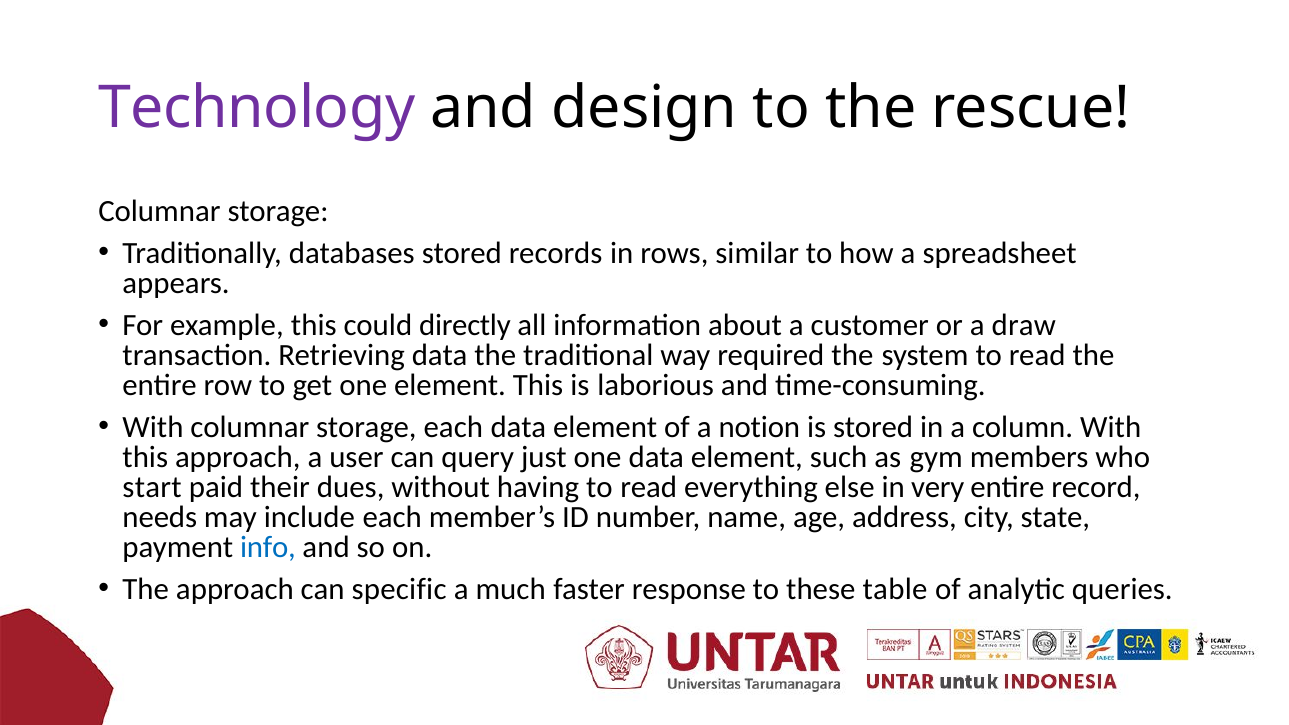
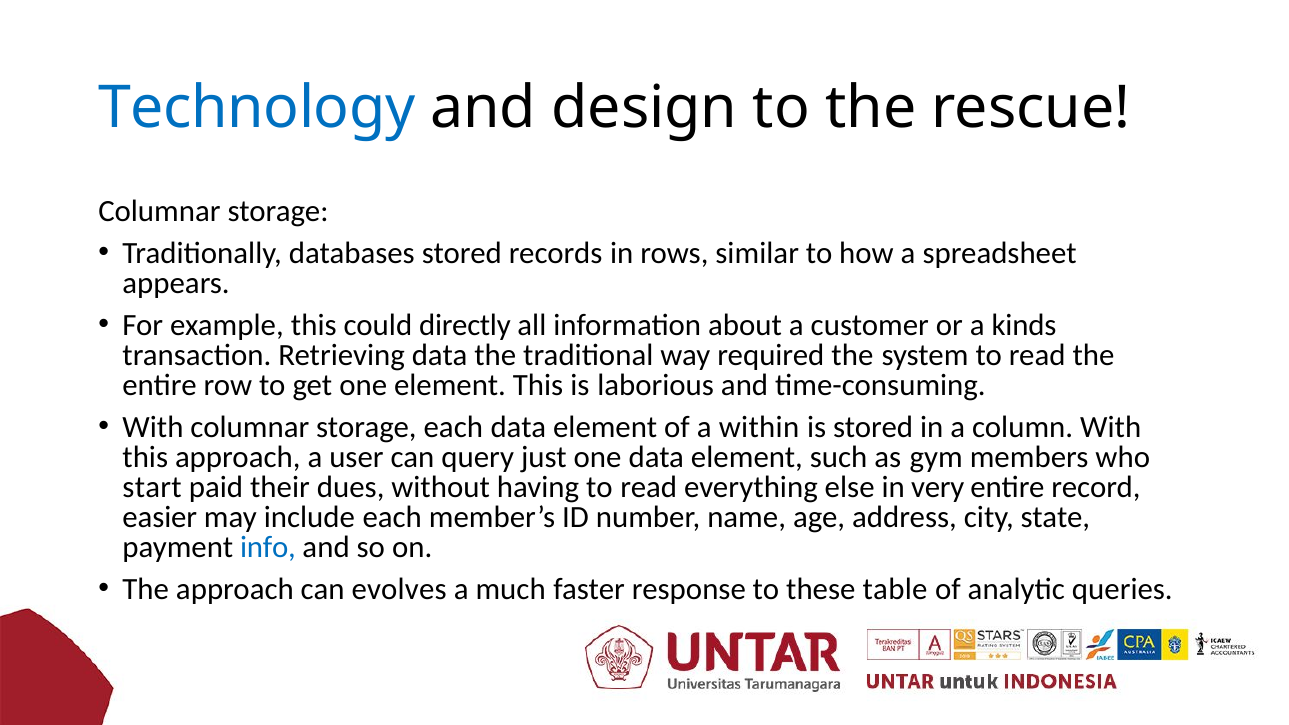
Technology colour: purple -> blue
draw: draw -> kinds
notion: notion -> within
needs: needs -> easier
specific: specific -> evolves
